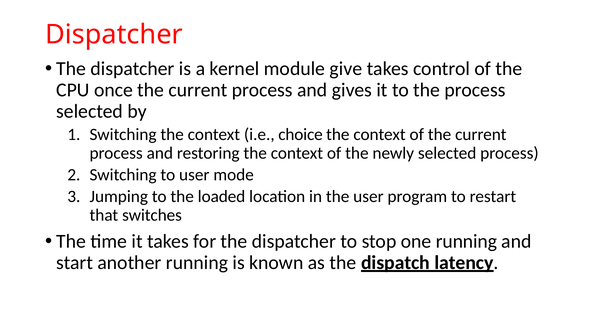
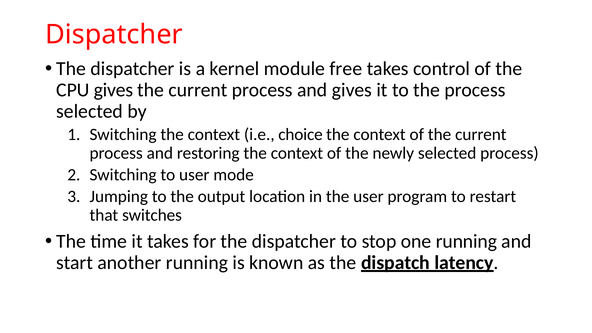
give: give -> free
CPU once: once -> gives
loaded: loaded -> output
